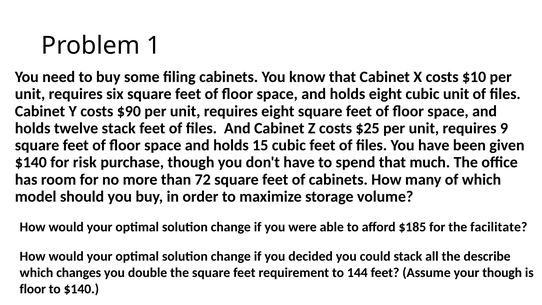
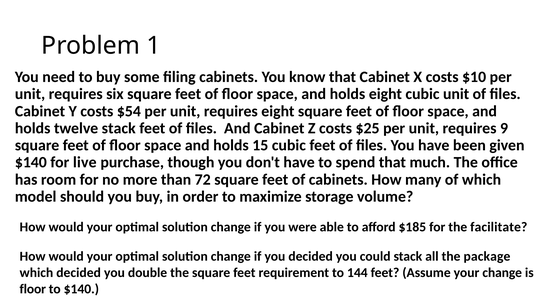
$90: $90 -> $54
risk: risk -> live
describe: describe -> package
which changes: changes -> decided
your though: though -> change
